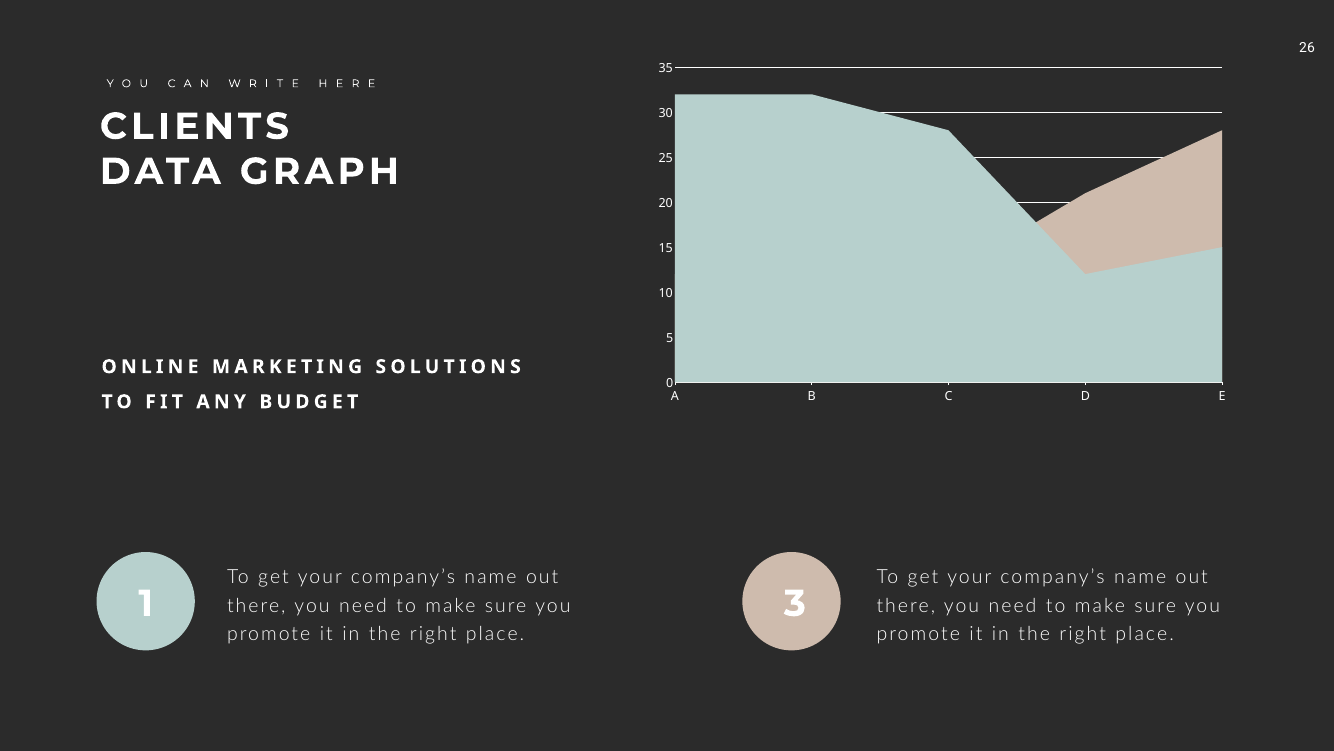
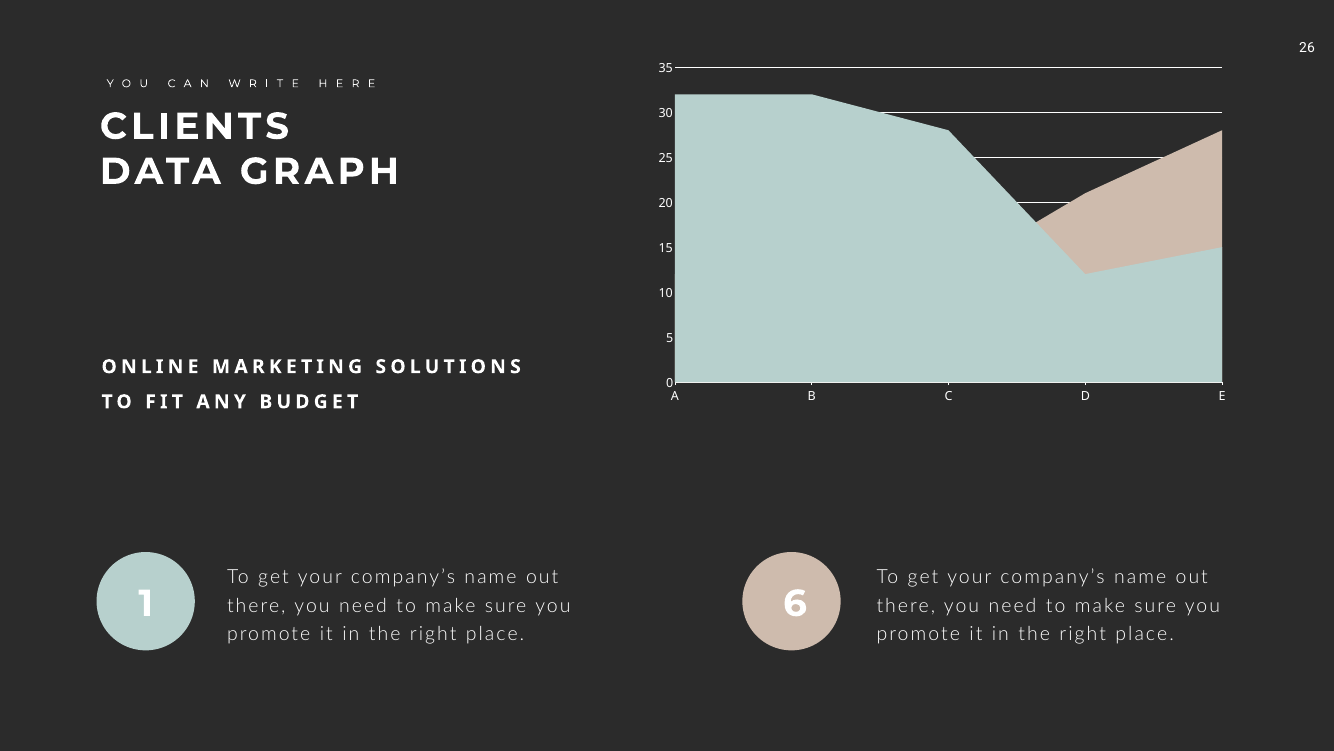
3: 3 -> 6
